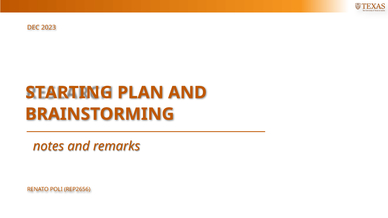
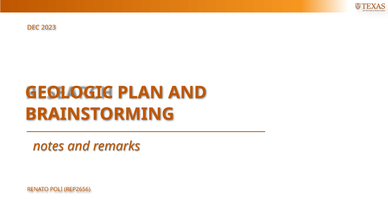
STARTING: STARTING -> GEOLOGIC
